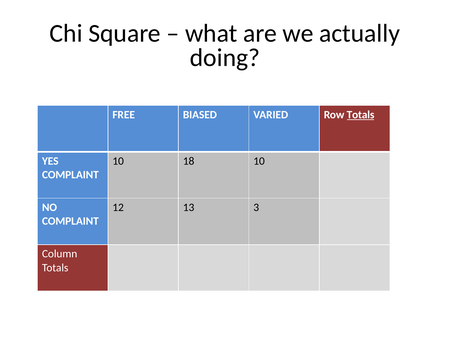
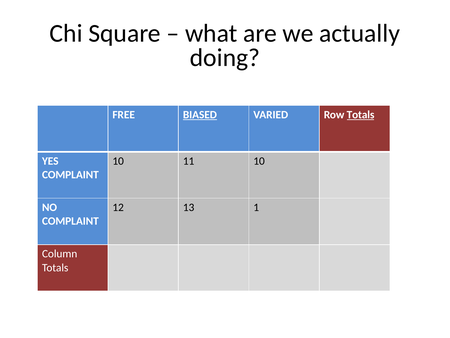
BIASED underline: none -> present
18: 18 -> 11
3: 3 -> 1
